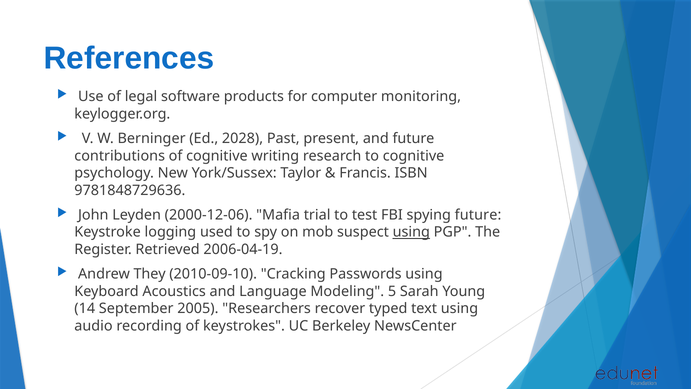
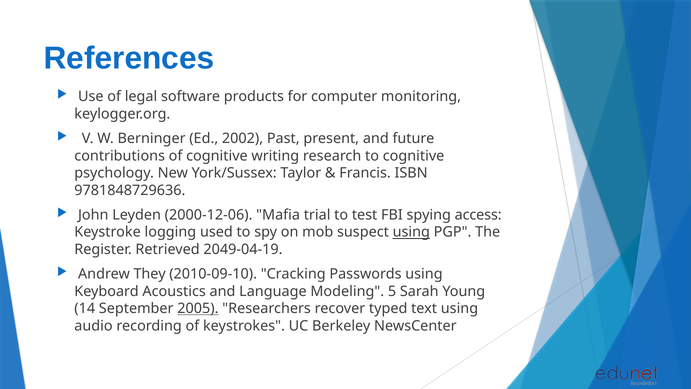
2028: 2028 -> 2002
spying future: future -> access
2006-04-19: 2006-04-19 -> 2049-04-19
2005 underline: none -> present
